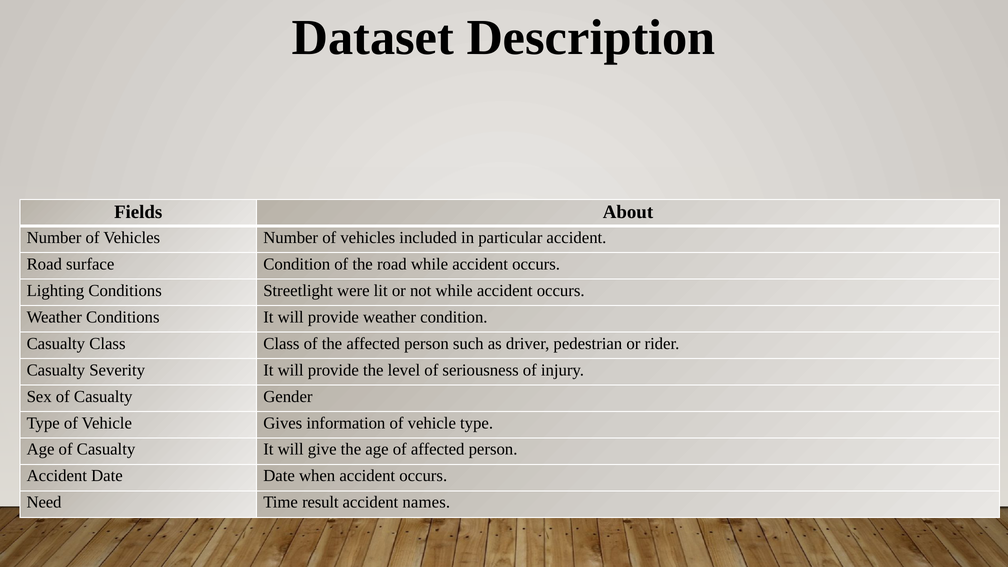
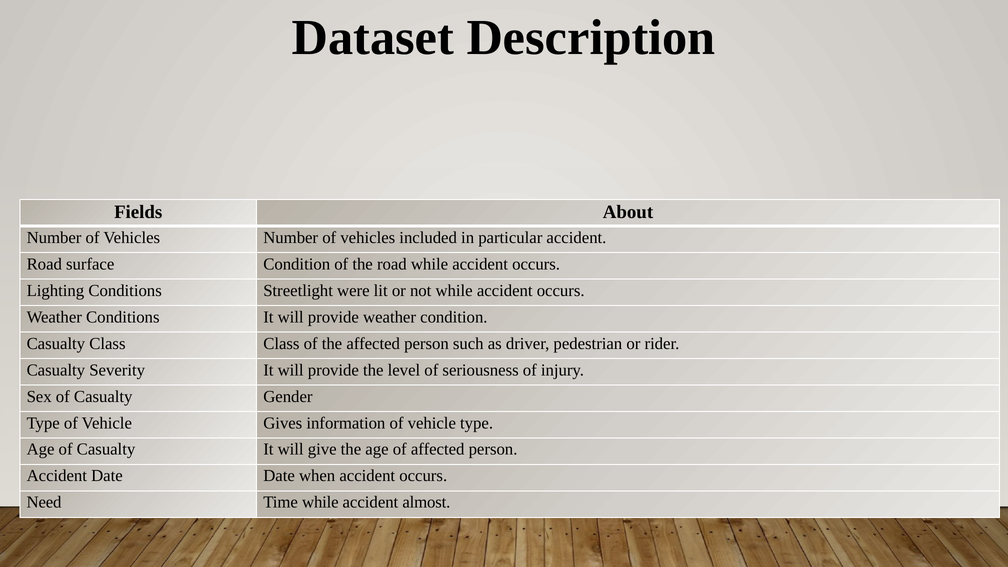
Time result: result -> while
names: names -> almost
